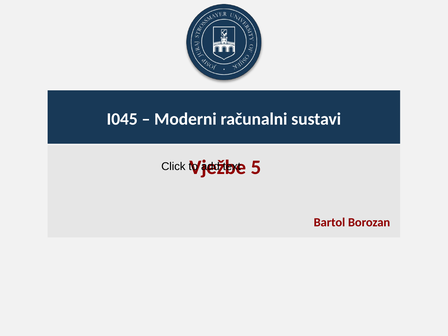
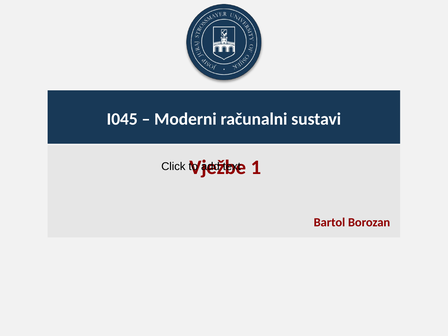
5: 5 -> 1
